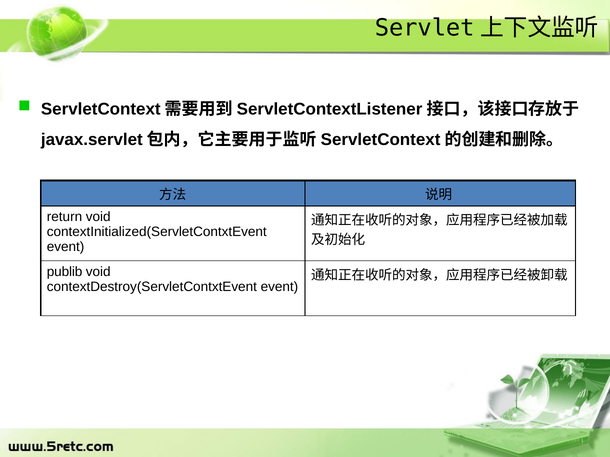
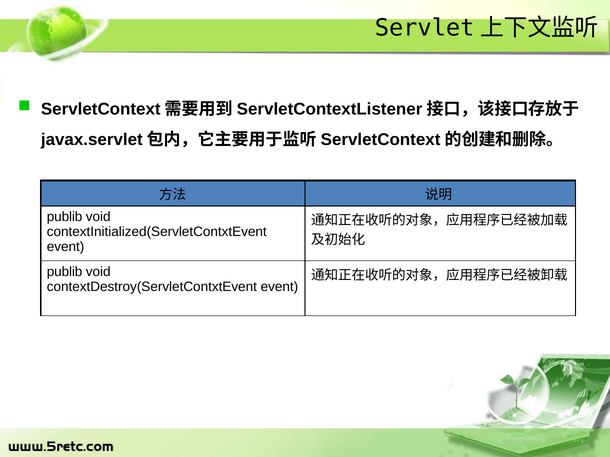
return at (65, 217): return -> publib
